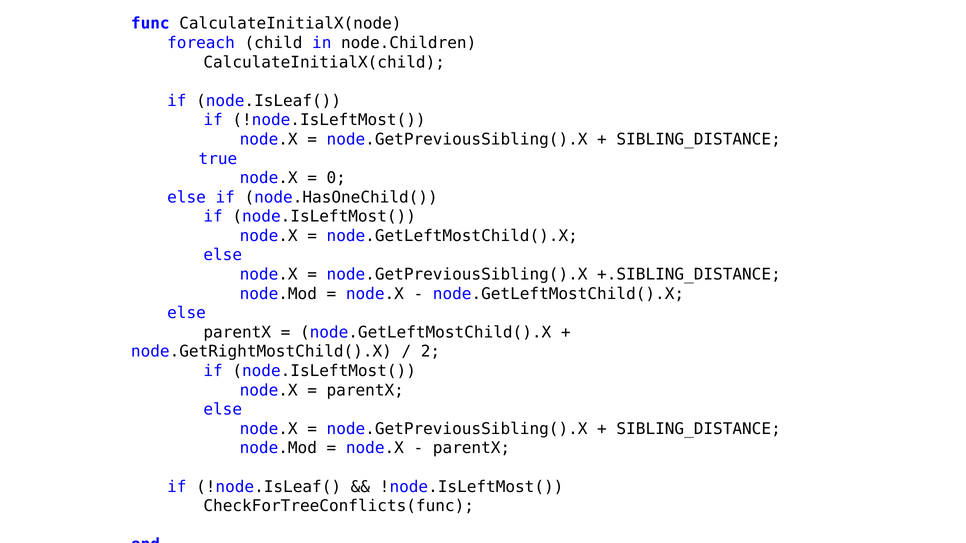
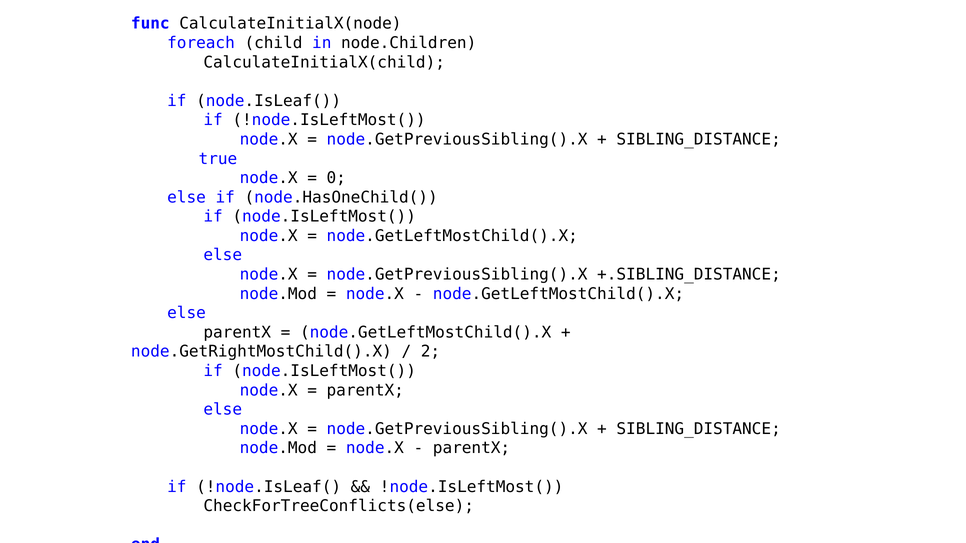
CheckForTreeConflicts(func: CheckForTreeConflicts(func -> CheckForTreeConflicts(else
